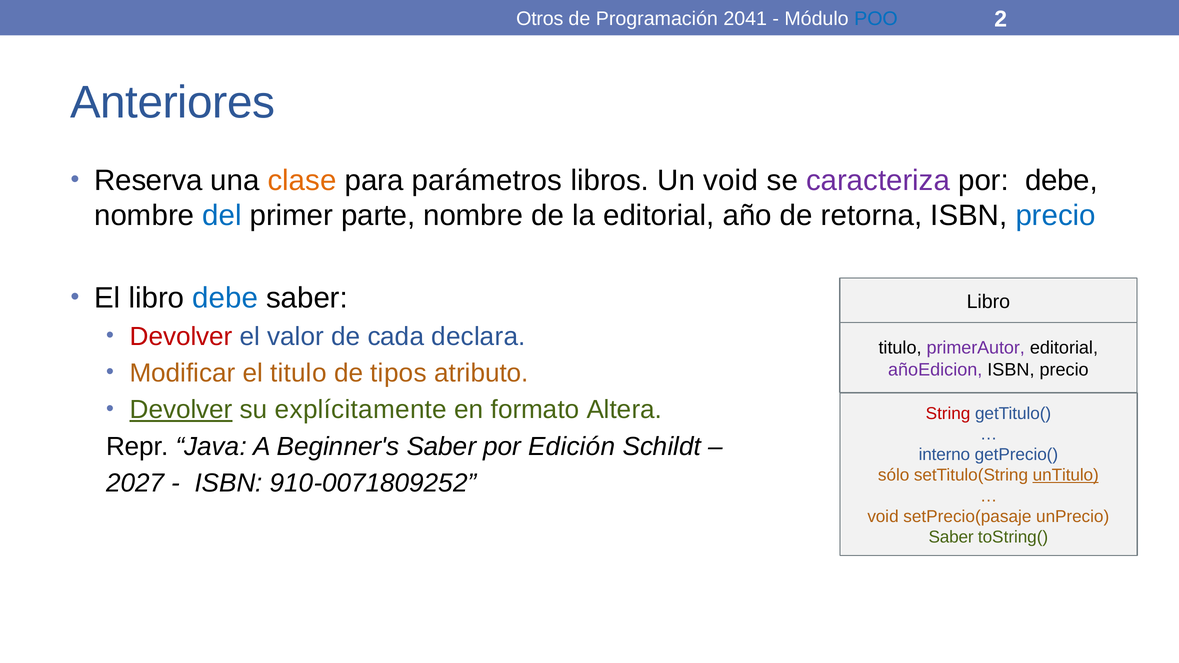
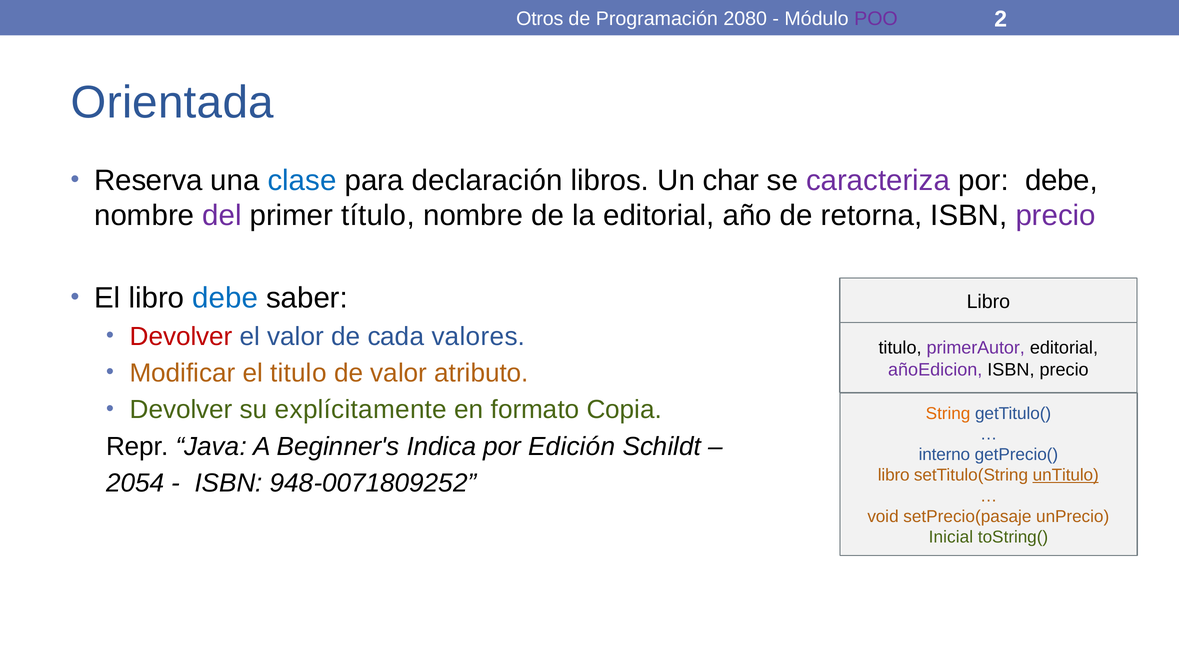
2041: 2041 -> 2080
POO colour: blue -> purple
Anteriores: Anteriores -> Orientada
clase colour: orange -> blue
parámetros: parámetros -> declaración
Un void: void -> char
del colour: blue -> purple
parte: parte -> título
precio at (1056, 216) colour: blue -> purple
declara: declara -> valores
de tipos: tipos -> valor
Devolver at (181, 410) underline: present -> none
Altera: Altera -> Copia
String colour: red -> orange
Beginner's Saber: Saber -> Indica
sólo at (894, 475): sólo -> libro
2027: 2027 -> 2054
910-0071809252: 910-0071809252 -> 948-0071809252
Saber at (951, 537): Saber -> Inicial
